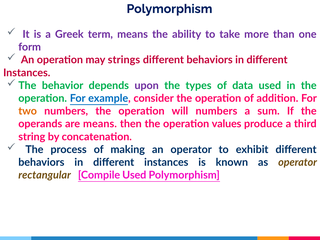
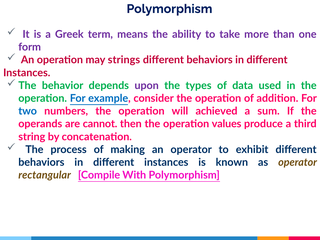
two colour: orange -> blue
will numbers: numbers -> achieved
are means: means -> cannot
Compile Used: Used -> With
